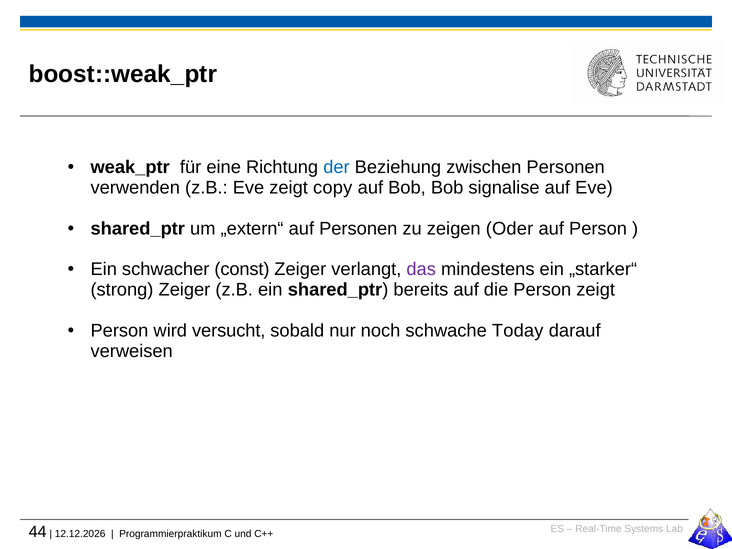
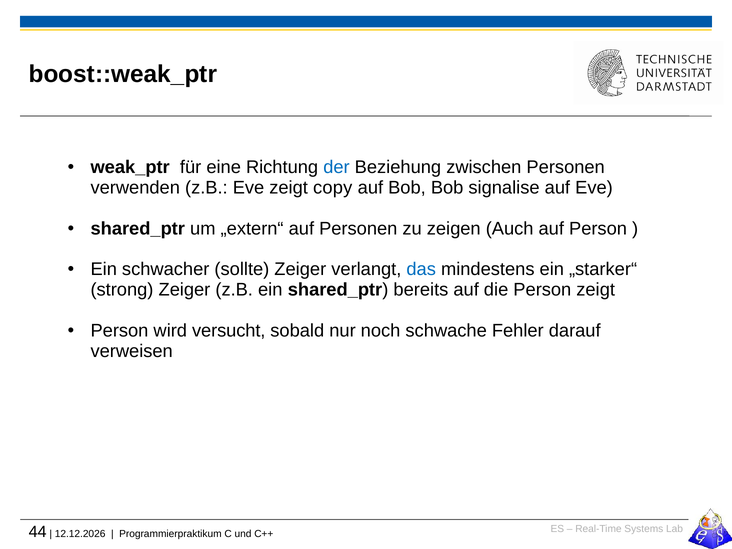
Oder: Oder -> Auch
const: const -> sollte
das colour: purple -> blue
Today: Today -> Fehler
